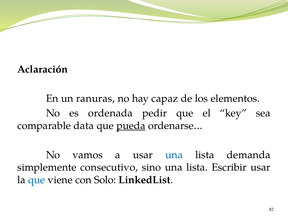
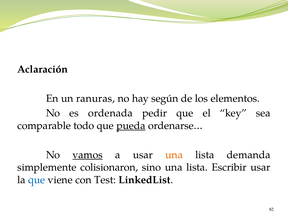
capaz: capaz -> según
data: data -> todo
vamos underline: none -> present
una at (174, 155) colour: blue -> orange
consecutivo: consecutivo -> colisionaron
Solo: Solo -> Test
